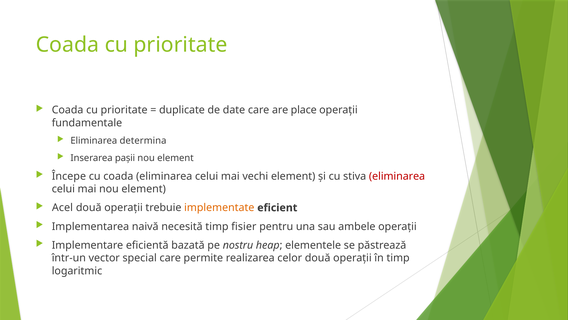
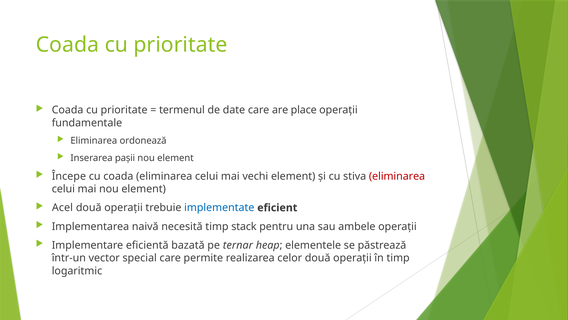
duplicate: duplicate -> termenul
determina: determina -> ordonează
implementate colour: orange -> blue
fisier: fisier -> stack
nostru: nostru -> ternar
